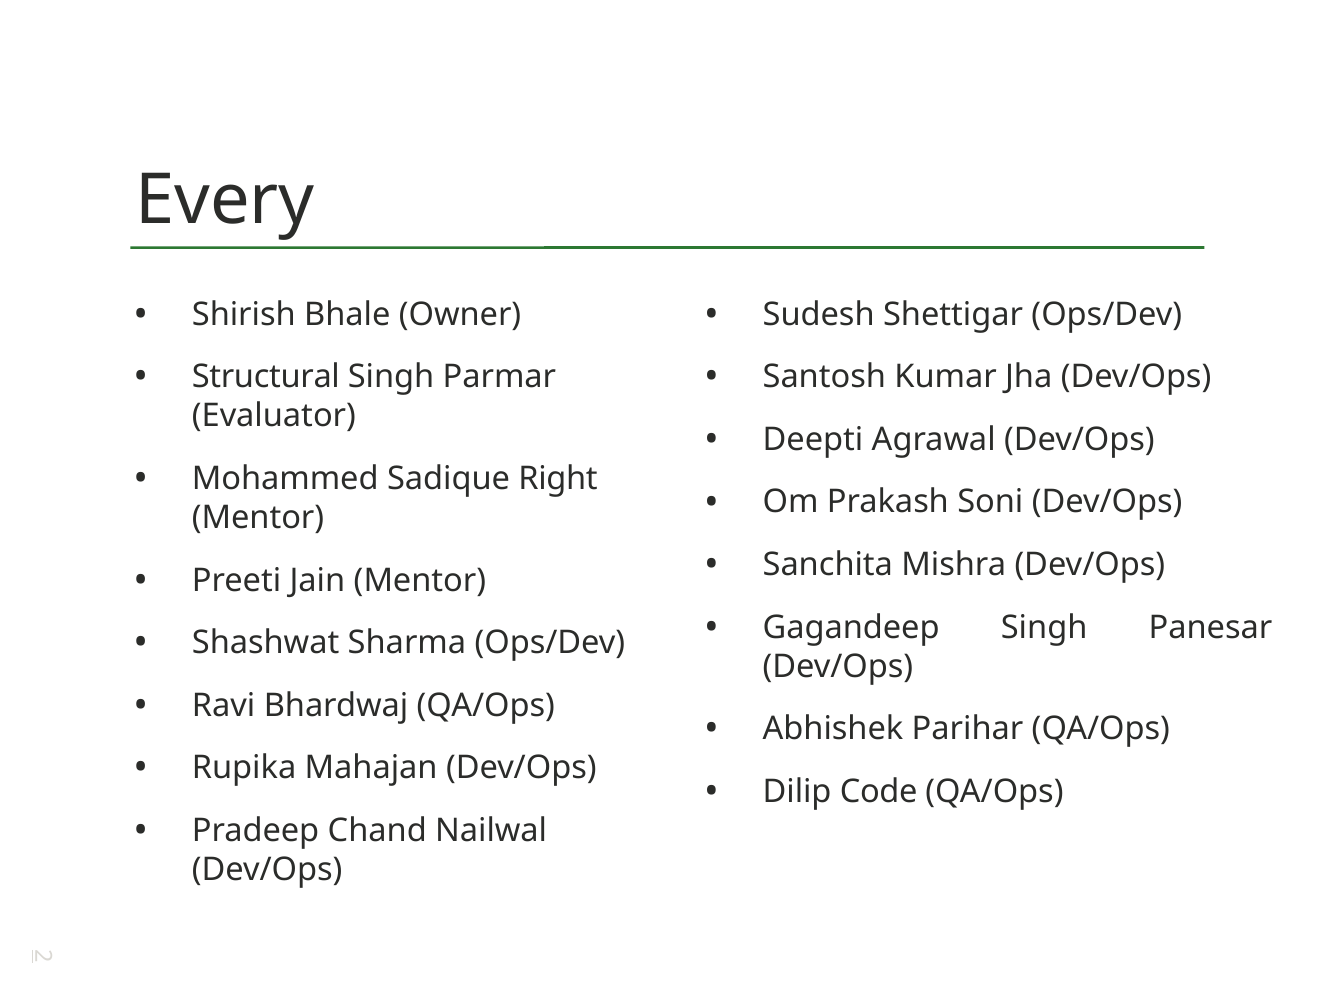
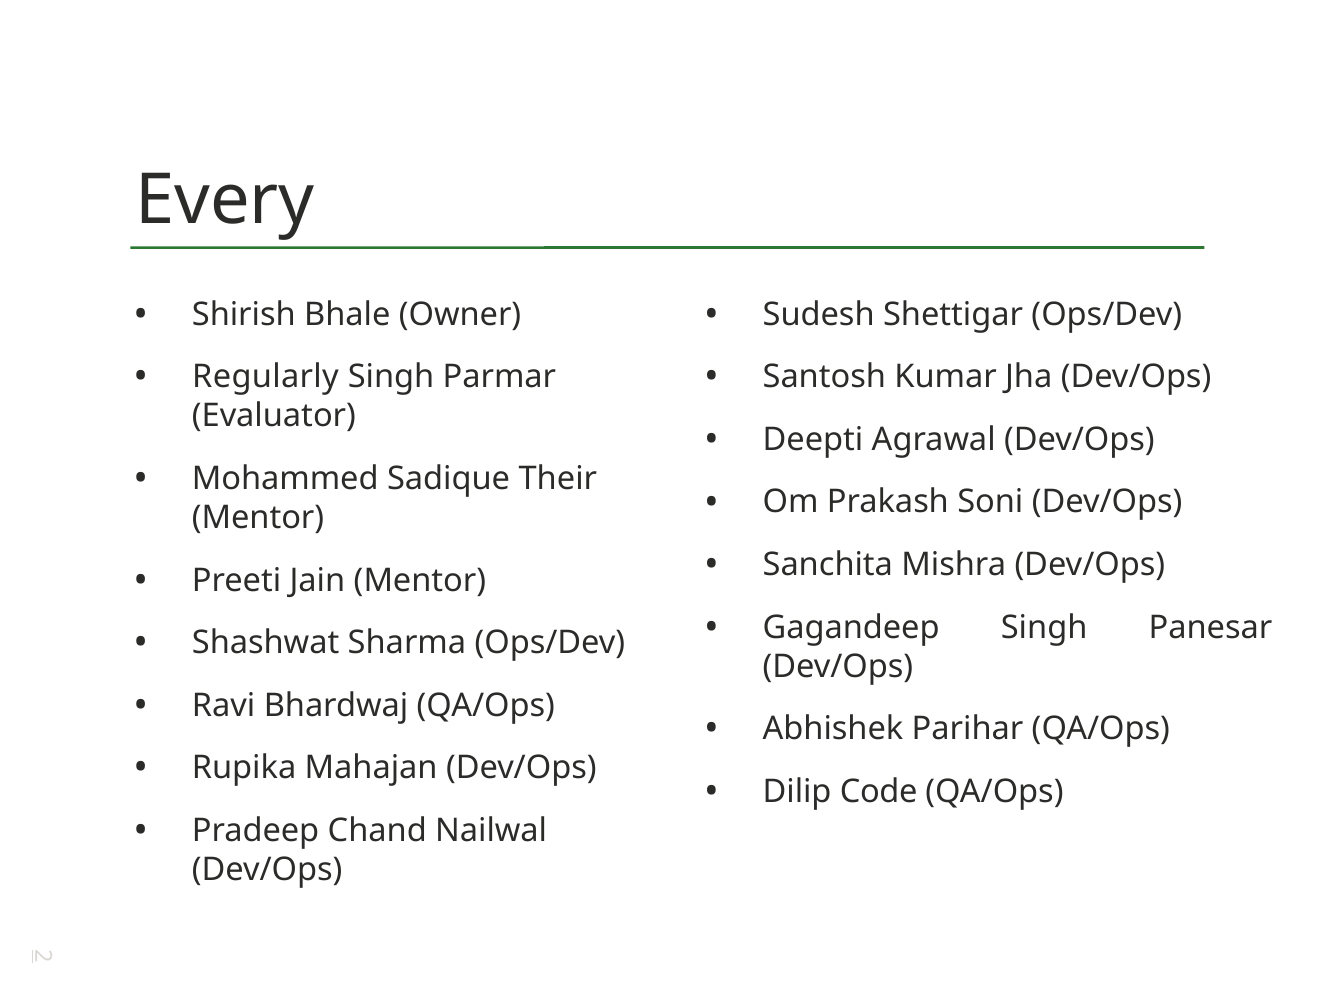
Structural: Structural -> Regularly
Right: Right -> Their
